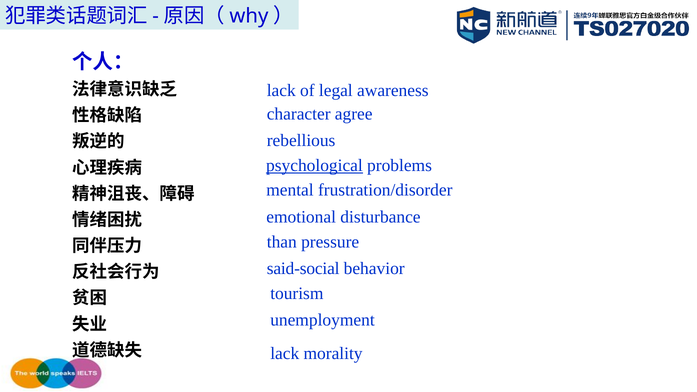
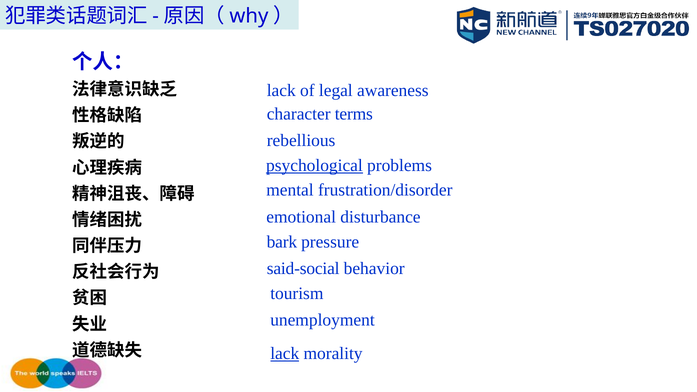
agree: agree -> terms
than: than -> bark
lack at (285, 354) underline: none -> present
